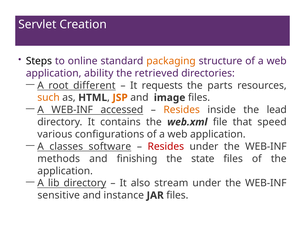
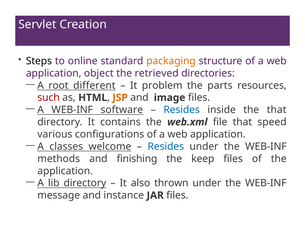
ability: ability -> object
requests: requests -> problem
such colour: orange -> red
accessed: accessed -> software
Resides at (182, 110) colour: orange -> blue
the lead: lead -> that
software: software -> welcome
Resides at (166, 146) colour: red -> blue
state: state -> keep
stream: stream -> thrown
sensitive: sensitive -> message
